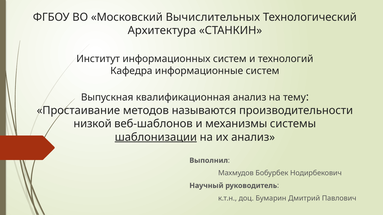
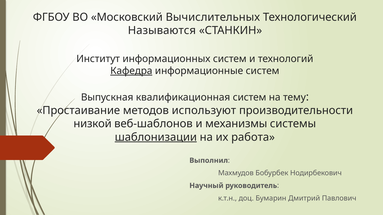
Архитектура: Архитектура -> Называются
Кафедра underline: none -> present
квалификационная анализ: анализ -> систем
называются: называются -> используют
их анализ: анализ -> работа
